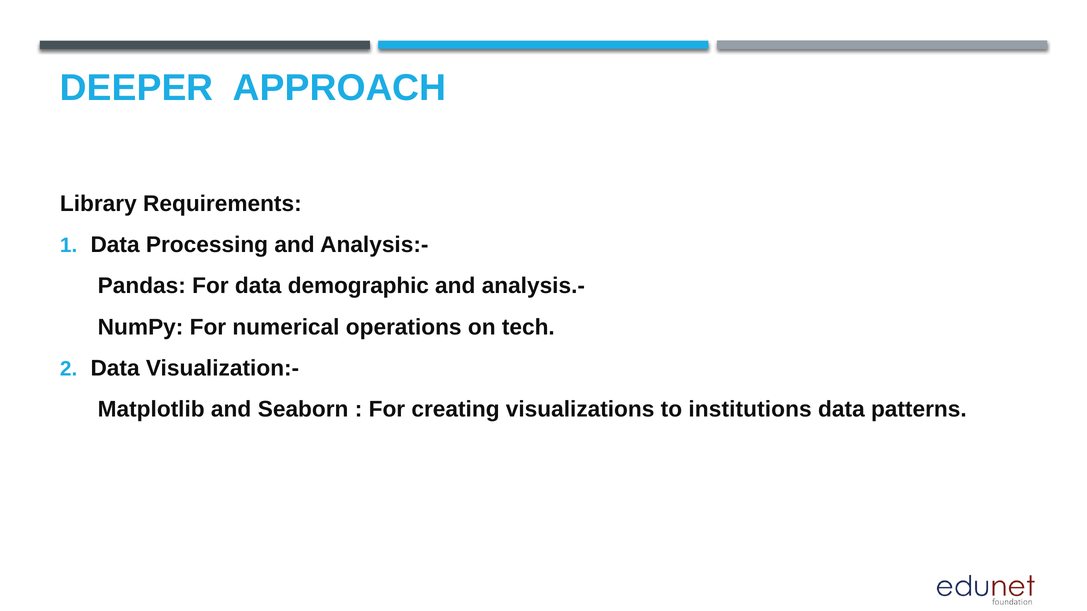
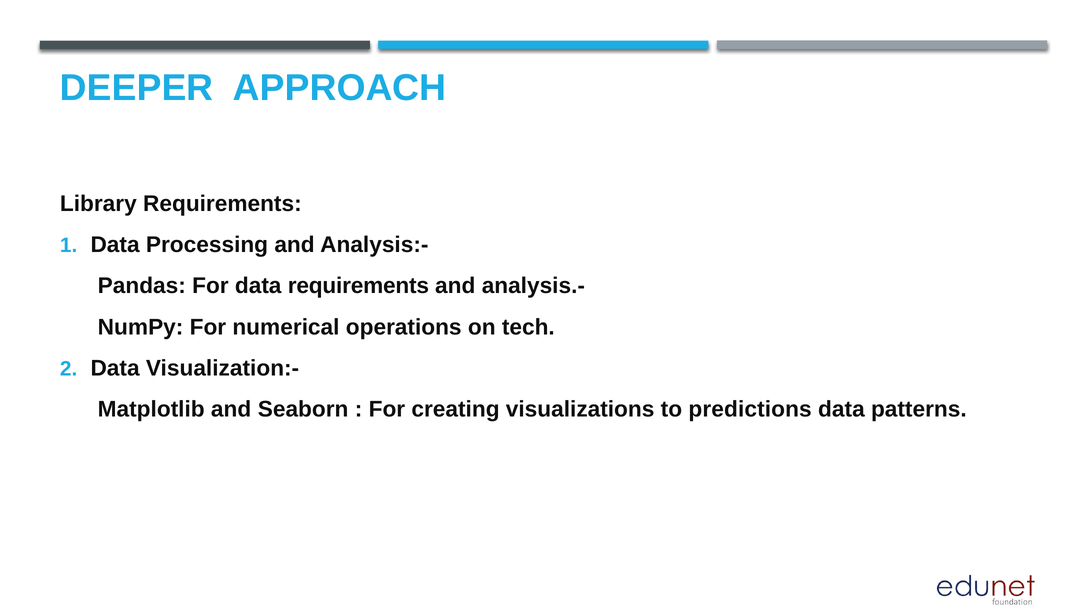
data demographic: demographic -> requirements
institutions: institutions -> predictions
